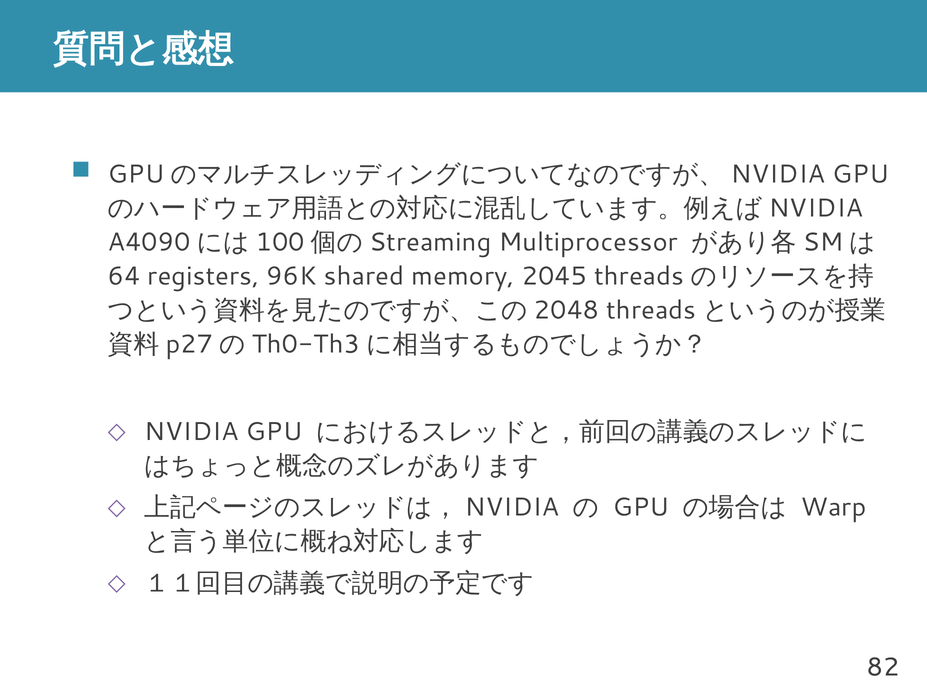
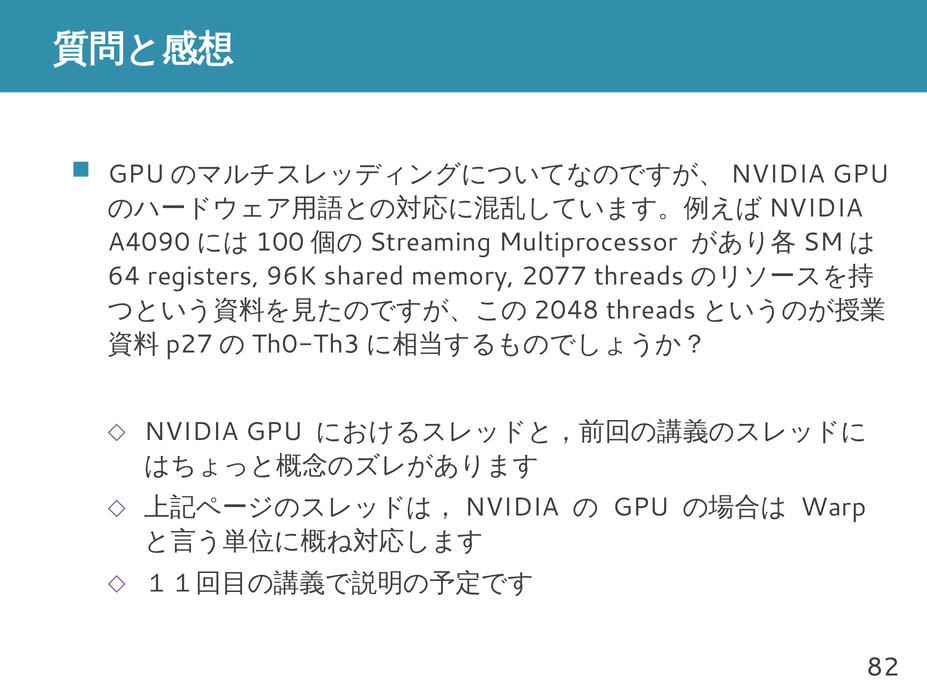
2045: 2045 -> 2077
